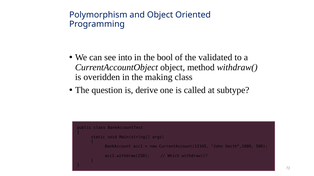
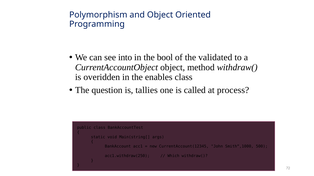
making: making -> enables
derive: derive -> tallies
subtype: subtype -> process
